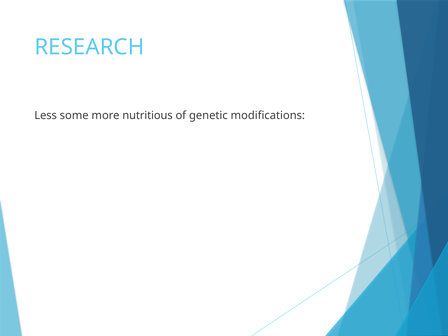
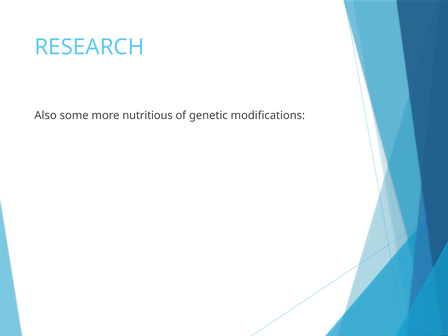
Less: Less -> Also
